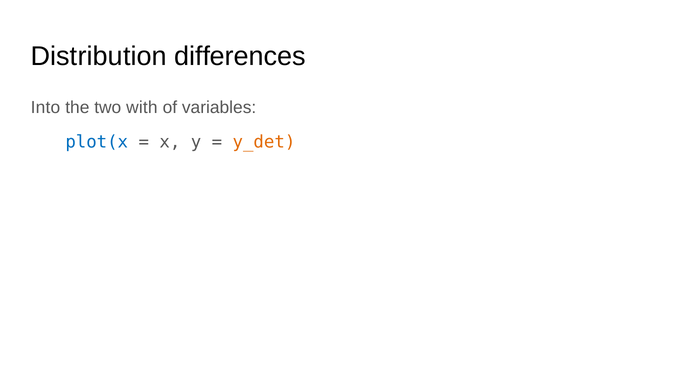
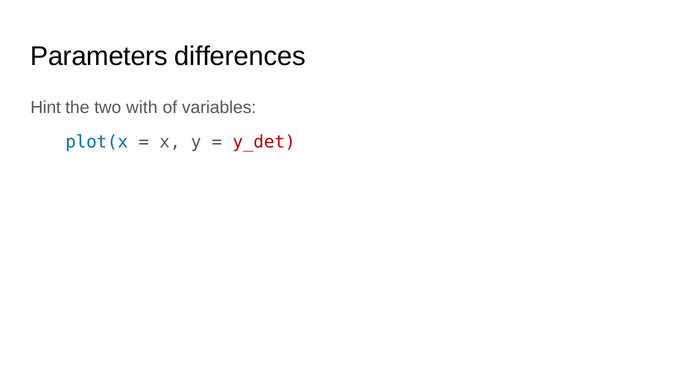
Distribution: Distribution -> Parameters
Into: Into -> Hint
y_det colour: orange -> red
